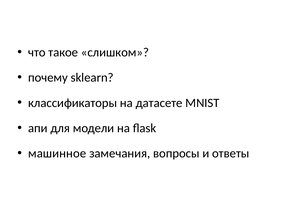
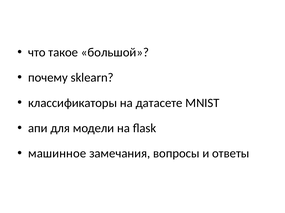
слишком: слишком -> большой
